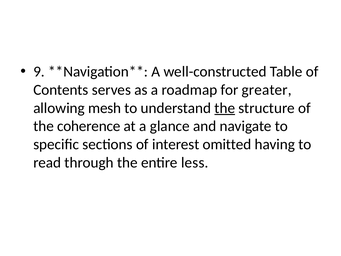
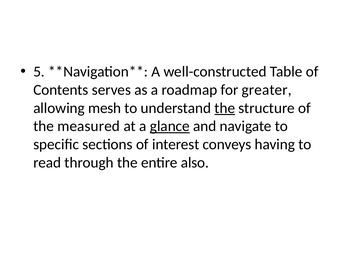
9: 9 -> 5
coherence: coherence -> measured
glance underline: none -> present
omitted: omitted -> conveys
less: less -> also
